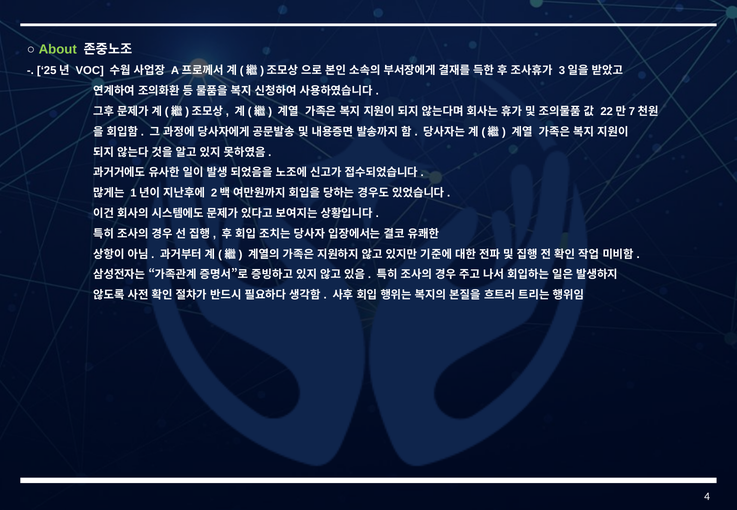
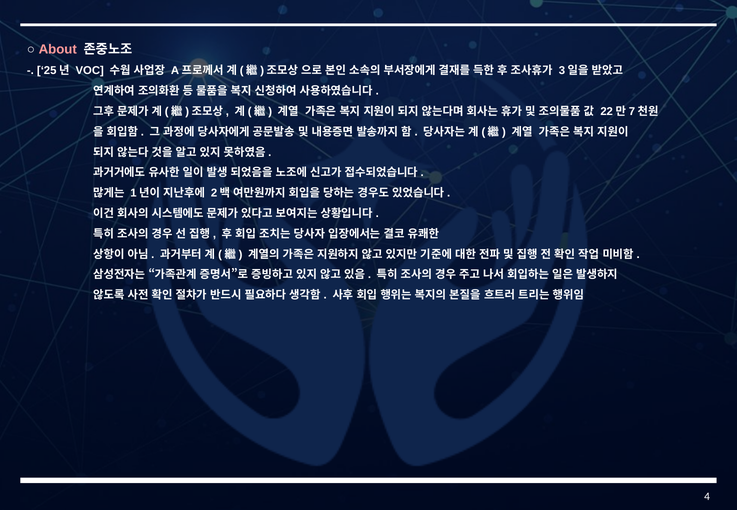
About colour: light green -> pink
